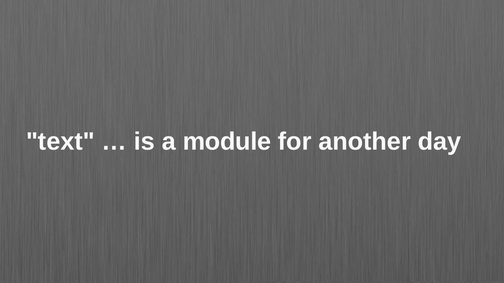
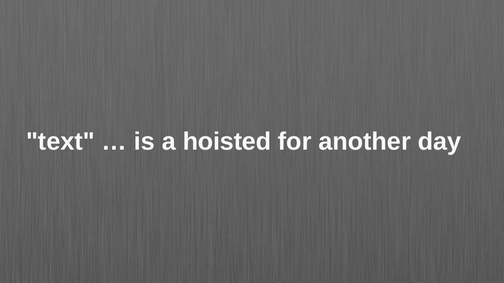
module: module -> hoisted
